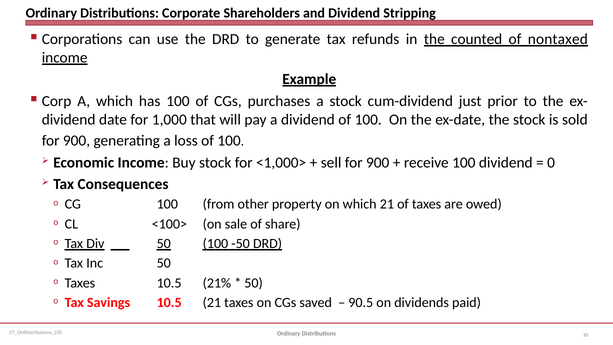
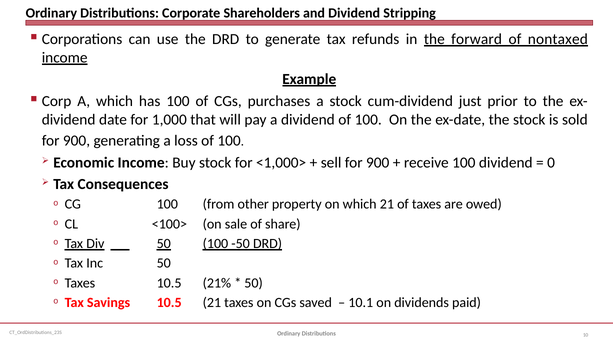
counted: counted -> forward
90.5: 90.5 -> 10.1
